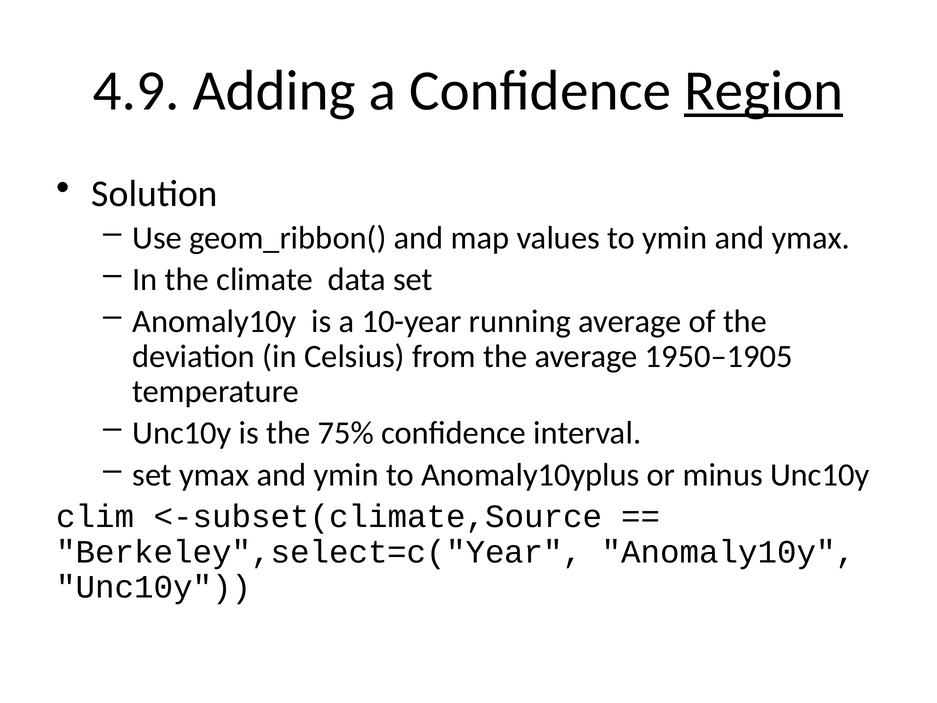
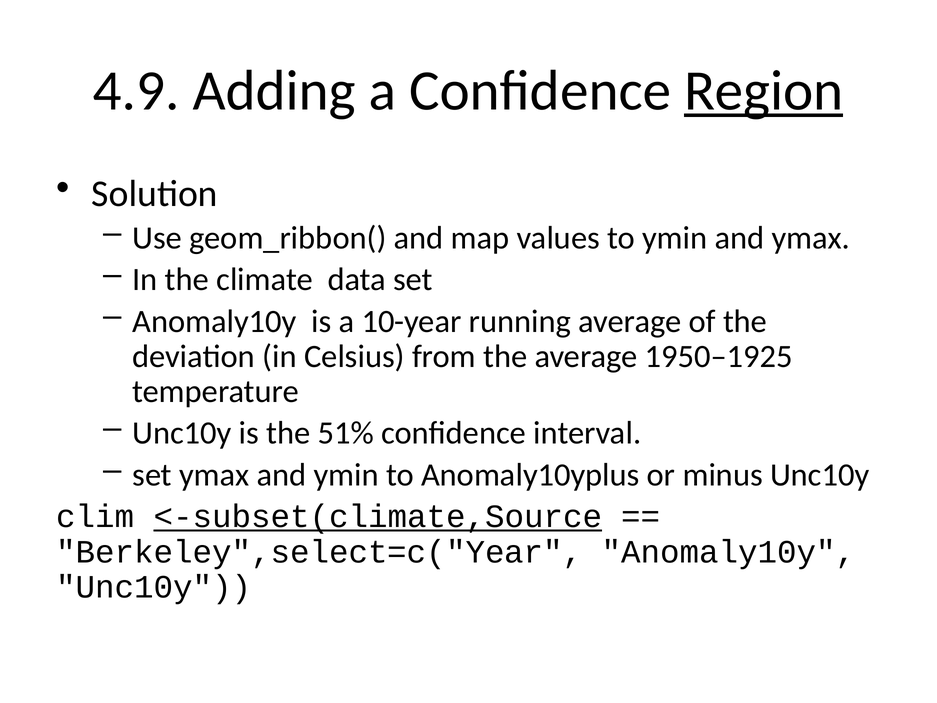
1950–1905: 1950–1905 -> 1950–1925
75%: 75% -> 51%
<-subset(climate,Source underline: none -> present
